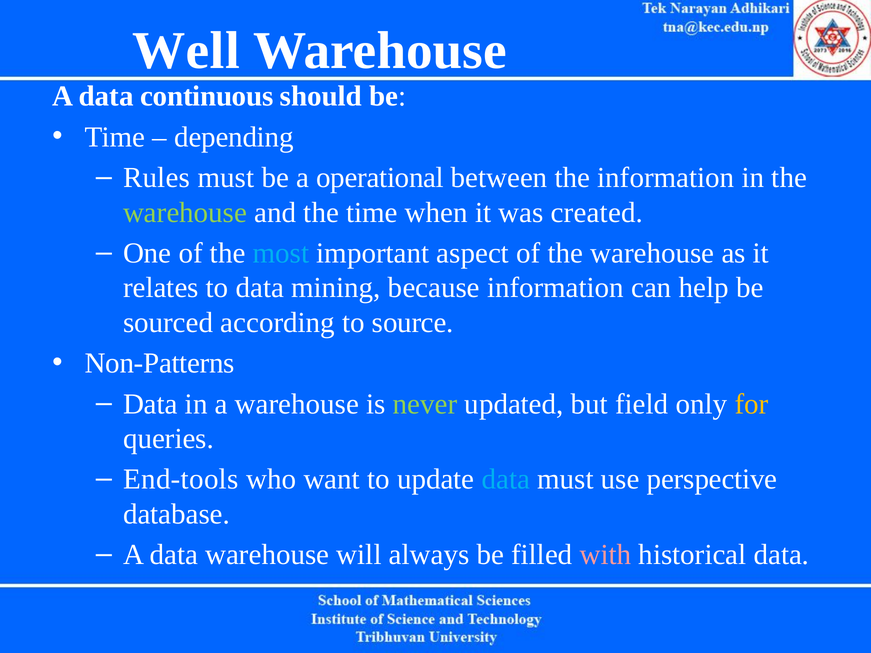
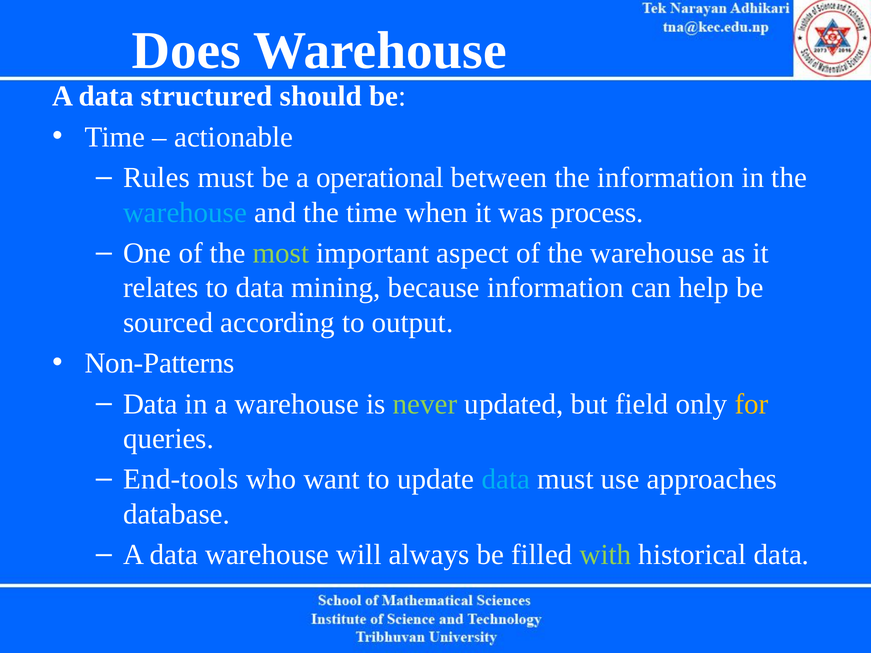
Well: Well -> Does
continuous: continuous -> structured
depending: depending -> actionable
warehouse at (185, 213) colour: light green -> light blue
created: created -> process
most colour: light blue -> light green
source: source -> output
perspective: perspective -> approaches
with colour: pink -> light green
